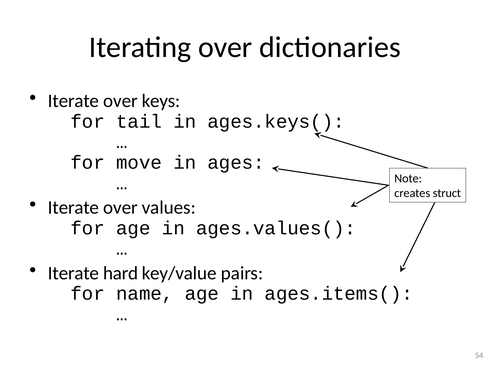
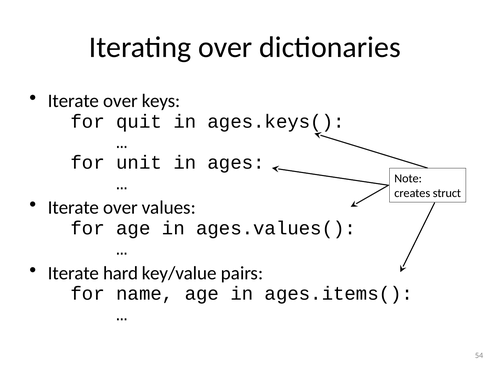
tail: tail -> quit
move: move -> unit
